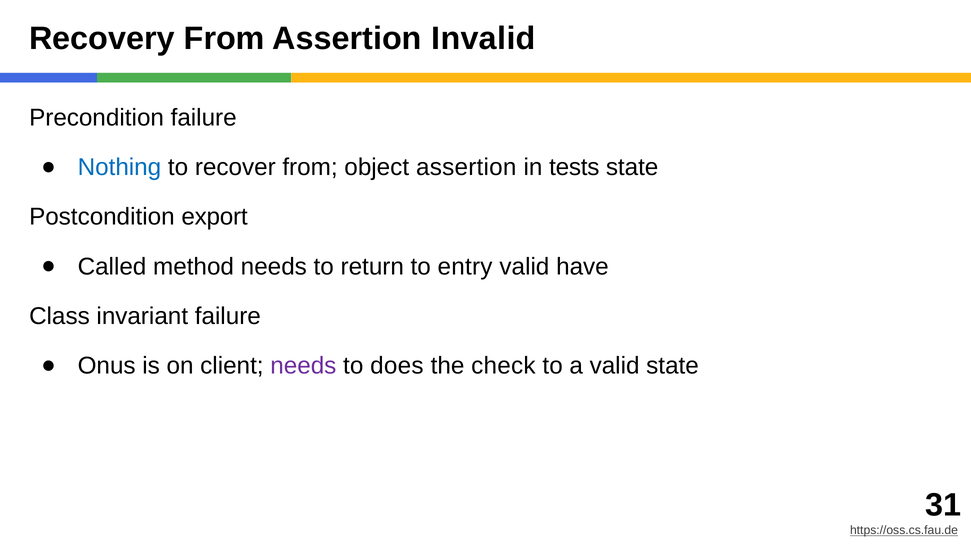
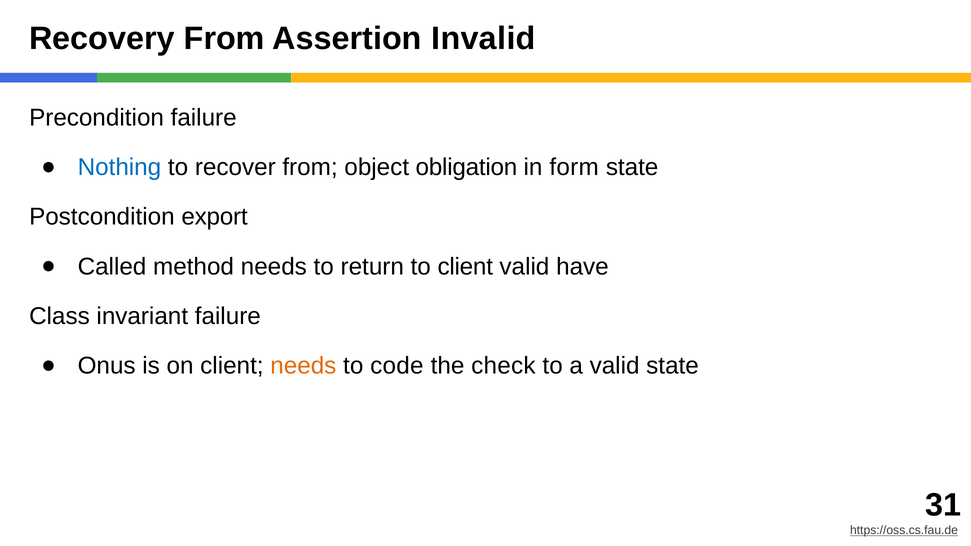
object assertion: assertion -> obligation
tests: tests -> form
to entry: entry -> client
needs at (303, 366) colour: purple -> orange
does: does -> code
